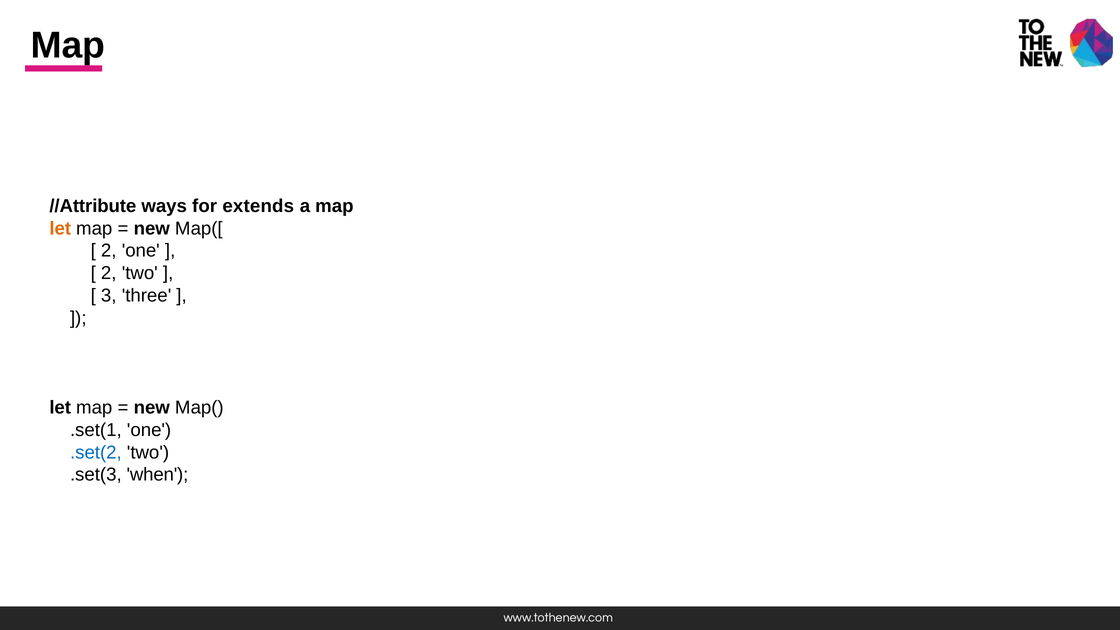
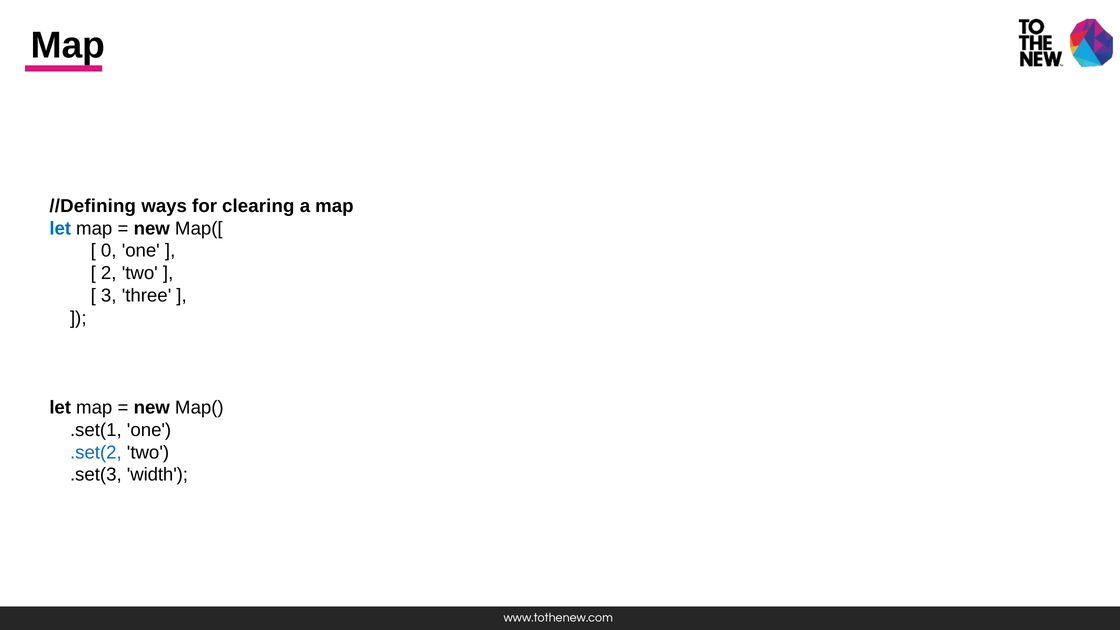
//Attribute: //Attribute -> //Defining
extends: extends -> clearing
let at (60, 228) colour: orange -> blue
2 at (109, 251): 2 -> 0
when: when -> width
